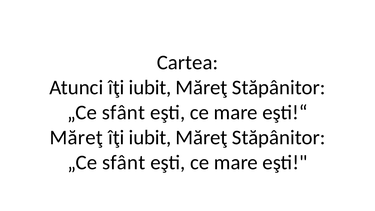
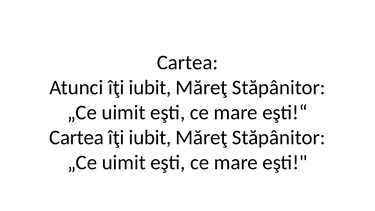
sfânt at (123, 113): sfânt -> uimit
Măreţ at (76, 138): Măreţ -> Cartea
sfânt at (124, 163): sfânt -> uimit
